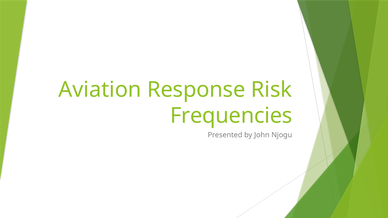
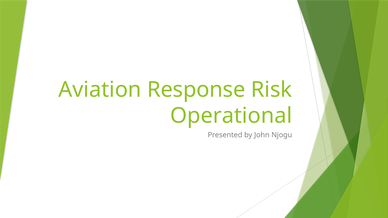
Frequencies: Frequencies -> Operational
